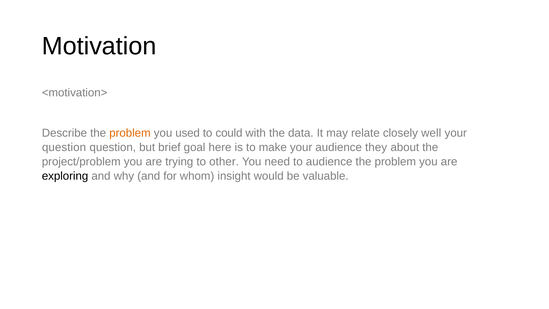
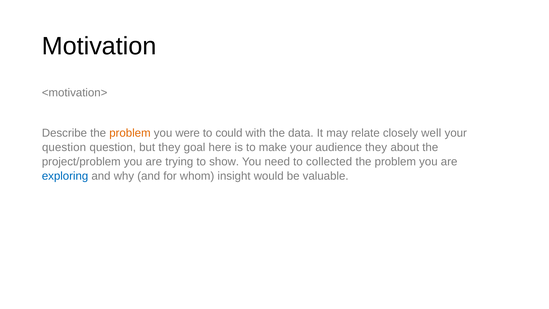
used: used -> were
but brief: brief -> they
other: other -> show
to audience: audience -> collected
exploring colour: black -> blue
